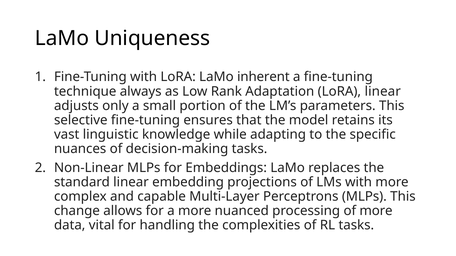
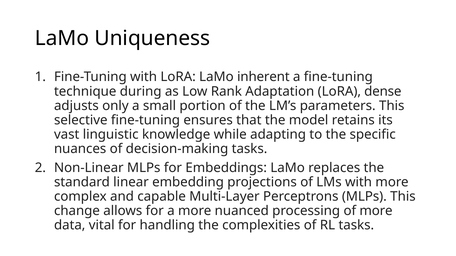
always: always -> during
LoRA linear: linear -> dense
